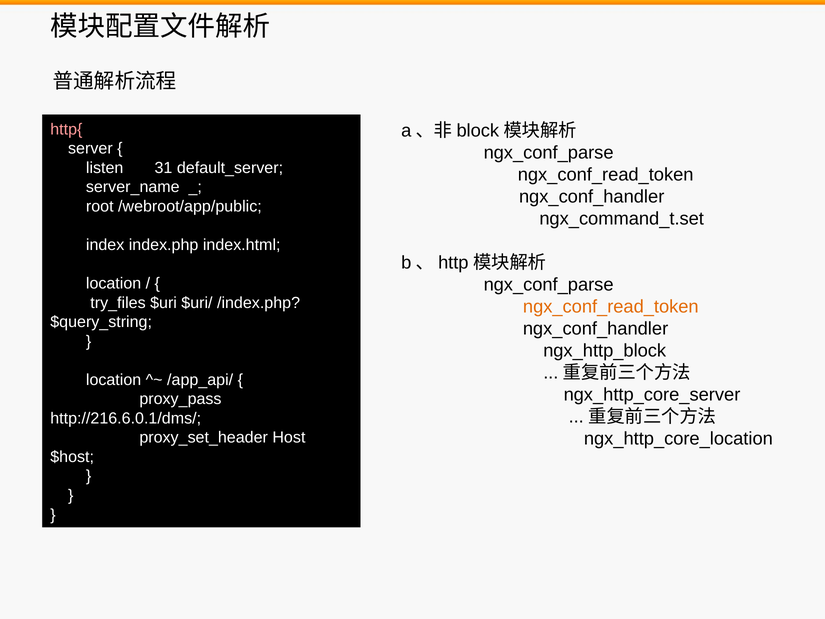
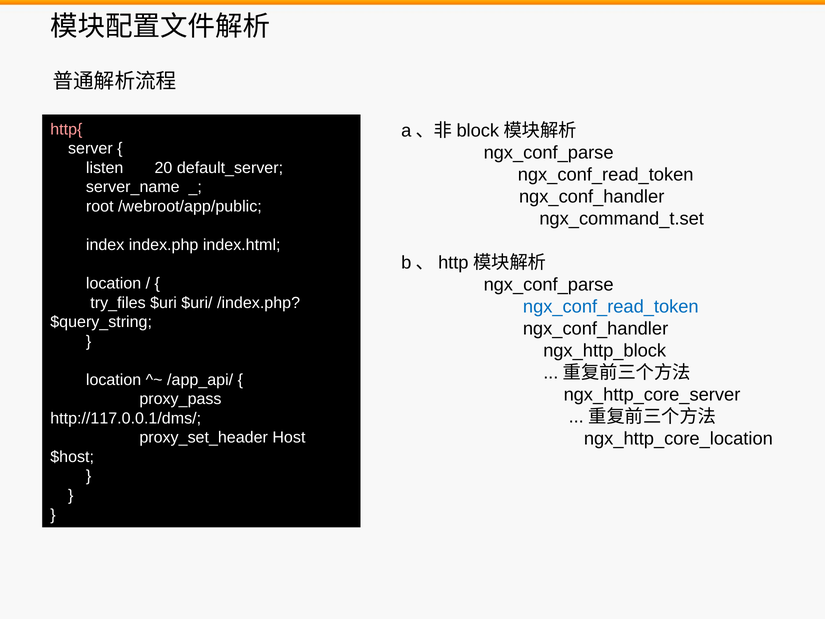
31: 31 -> 20
ngx_conf_read_token at (611, 307) colour: orange -> blue
http://216.6.0.1/dms/: http://216.6.0.1/dms/ -> http://117.0.0.1/dms/
